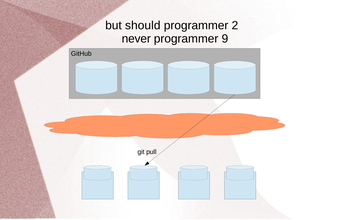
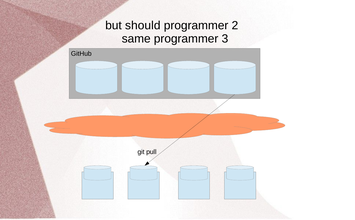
never: never -> same
9: 9 -> 3
